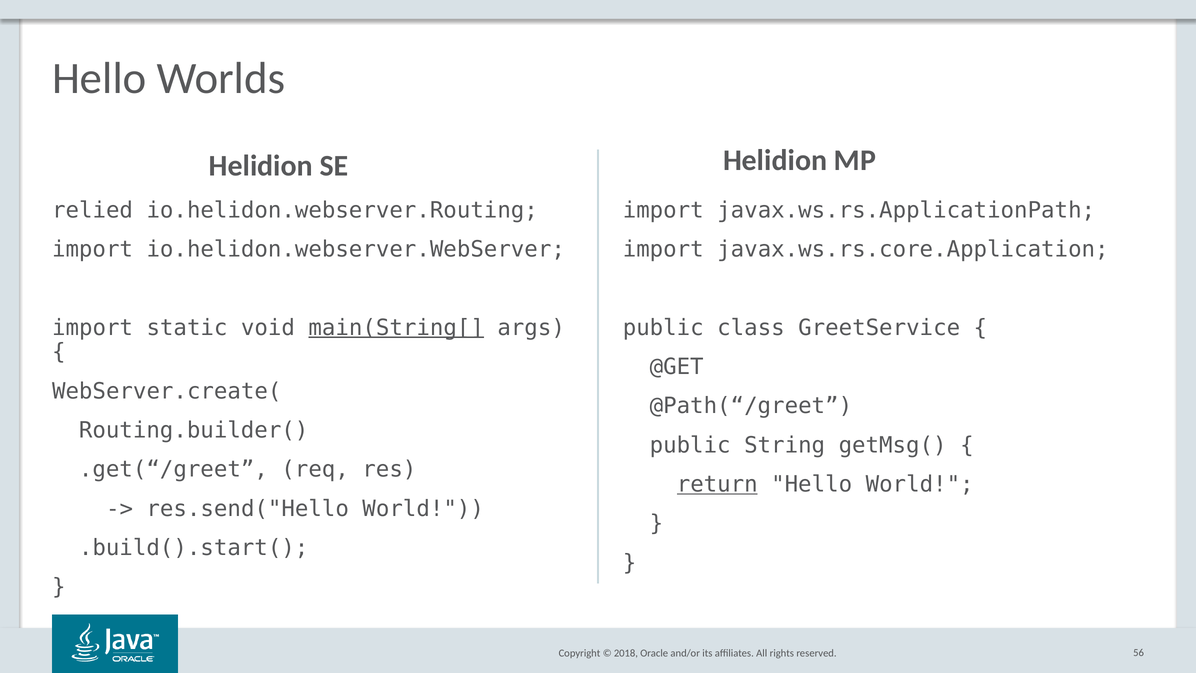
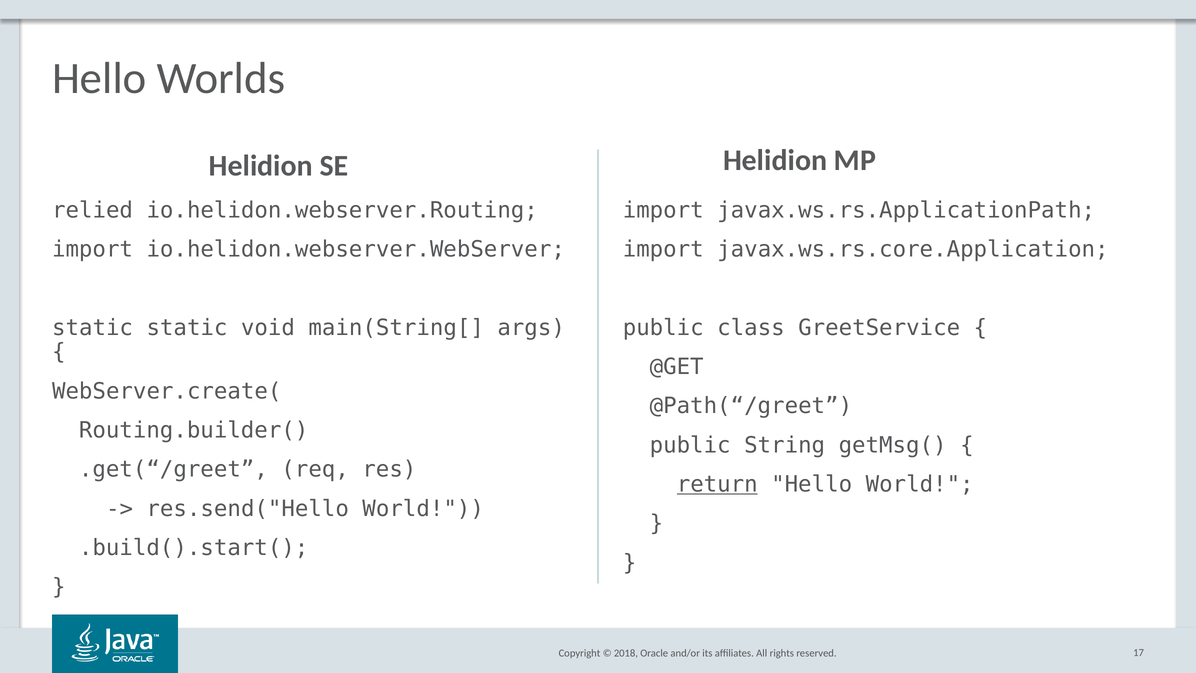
import at (93, 328): import -> static
main(String[ underline: present -> none
56: 56 -> 17
